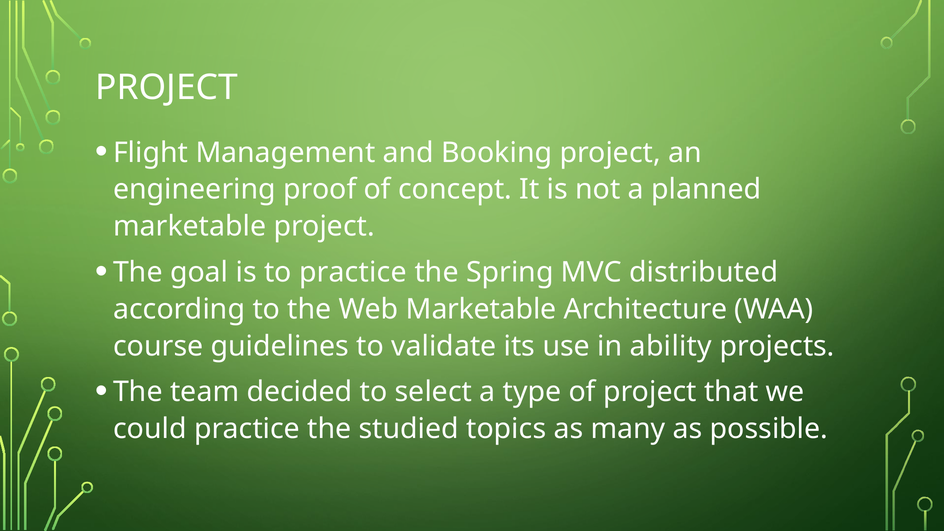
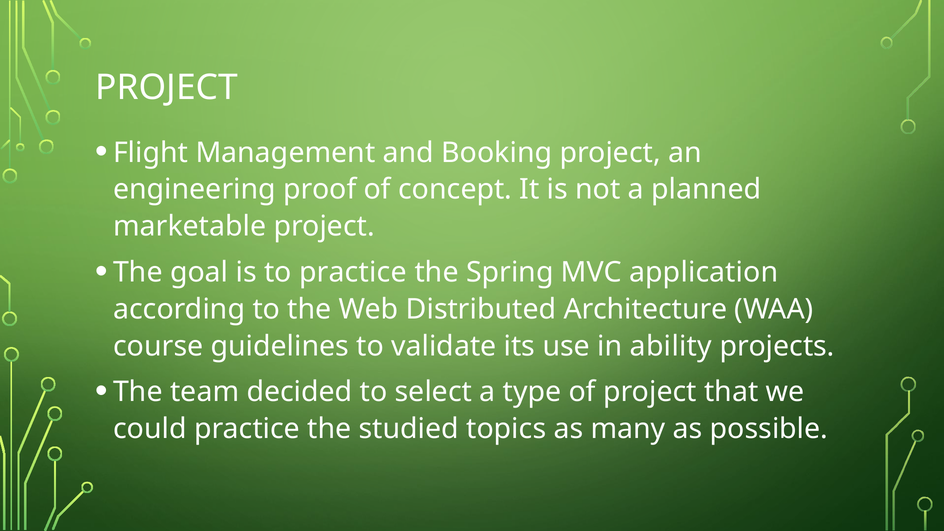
distributed: distributed -> application
Web Marketable: Marketable -> Distributed
